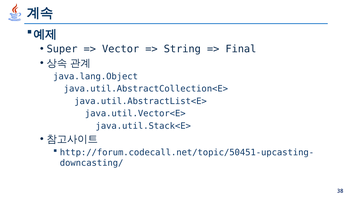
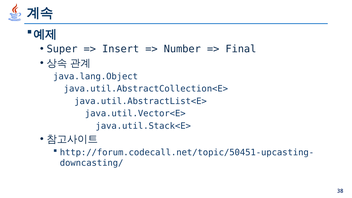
Vector: Vector -> Insert
String: String -> Number
